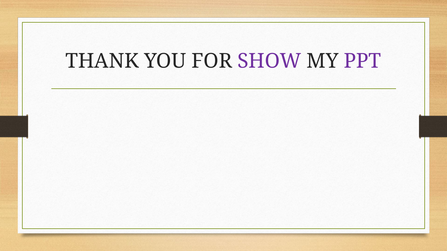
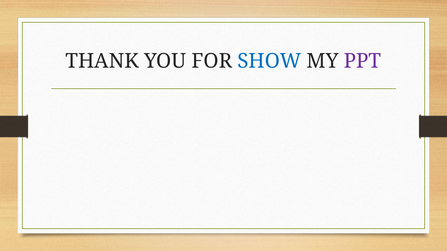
SHOW colour: purple -> blue
